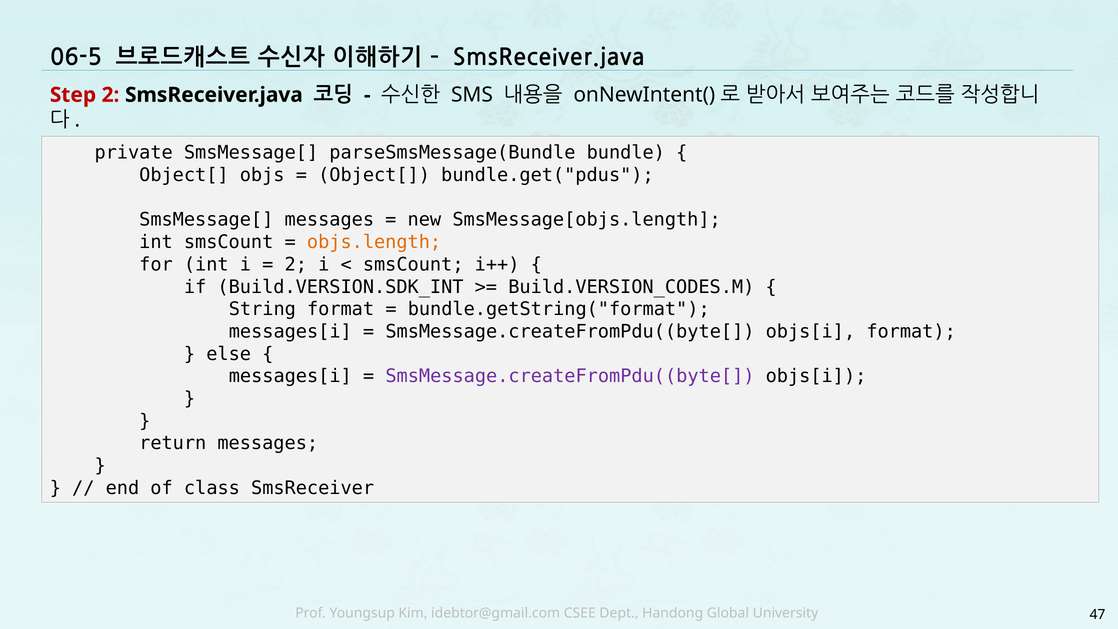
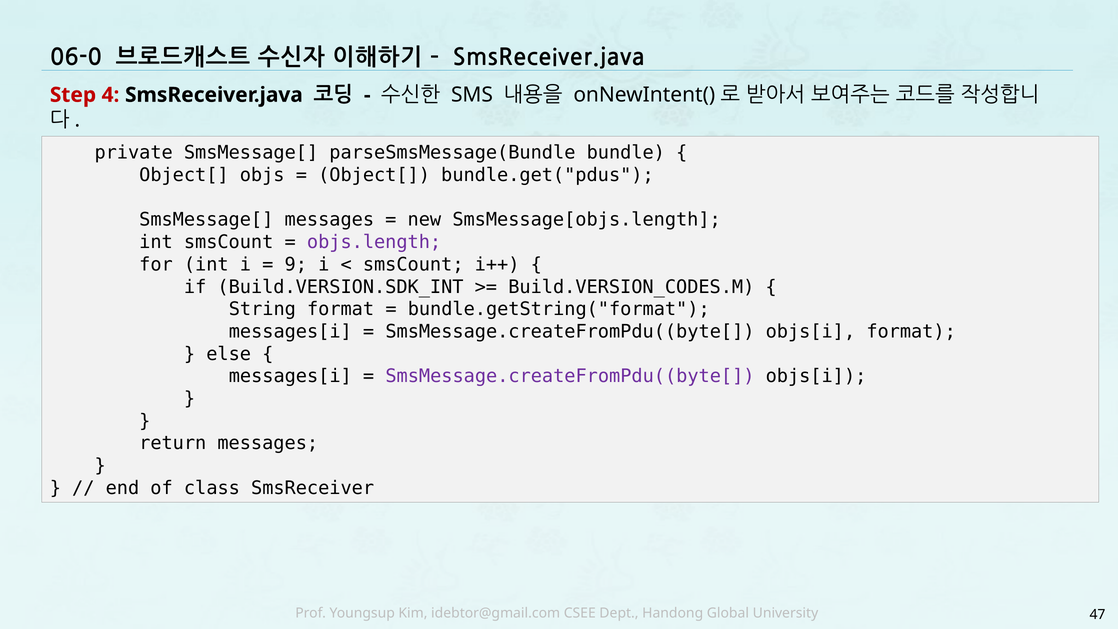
06-5: 06-5 -> 06-0
Step 2: 2 -> 4
objs.length colour: orange -> purple
2 at (296, 264): 2 -> 9
